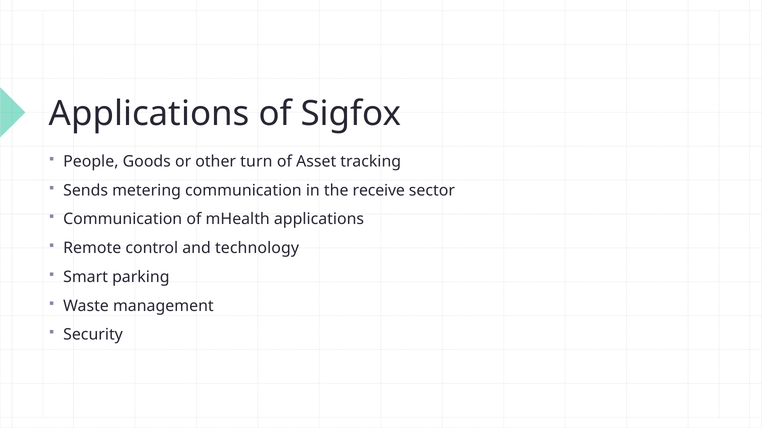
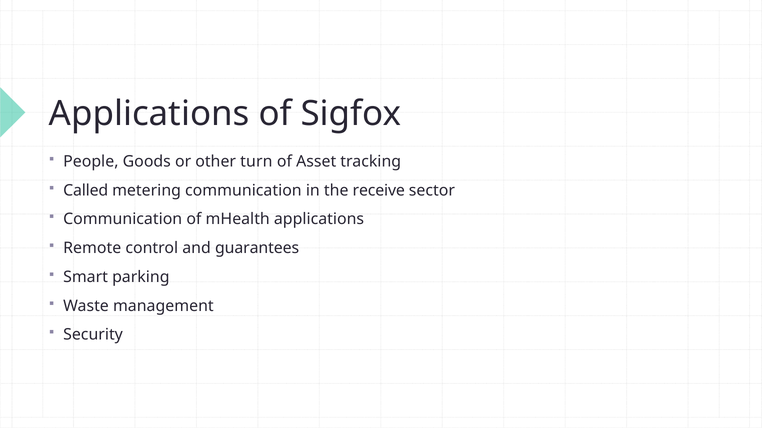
Sends: Sends -> Called
technology: technology -> guarantees
